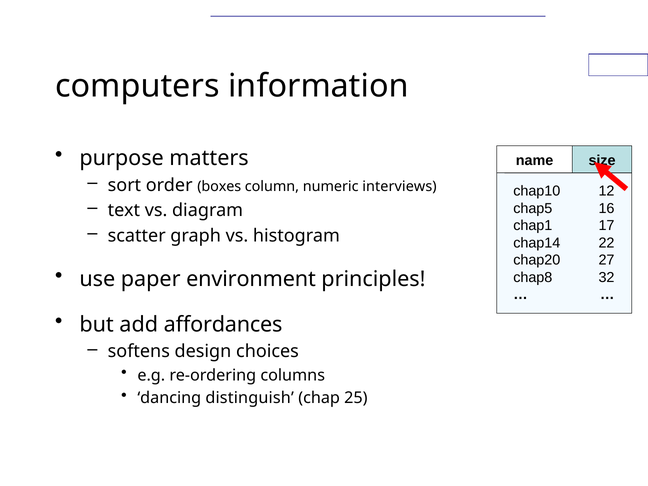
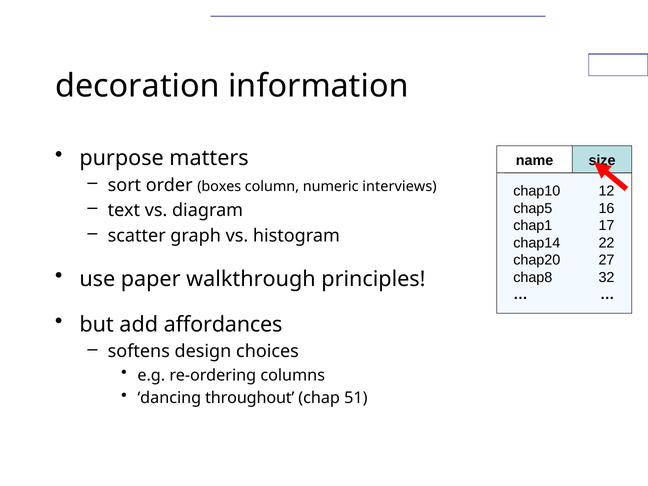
computers: computers -> decoration
environment: environment -> walkthrough
distinguish: distinguish -> throughout
chap 25: 25 -> 51
